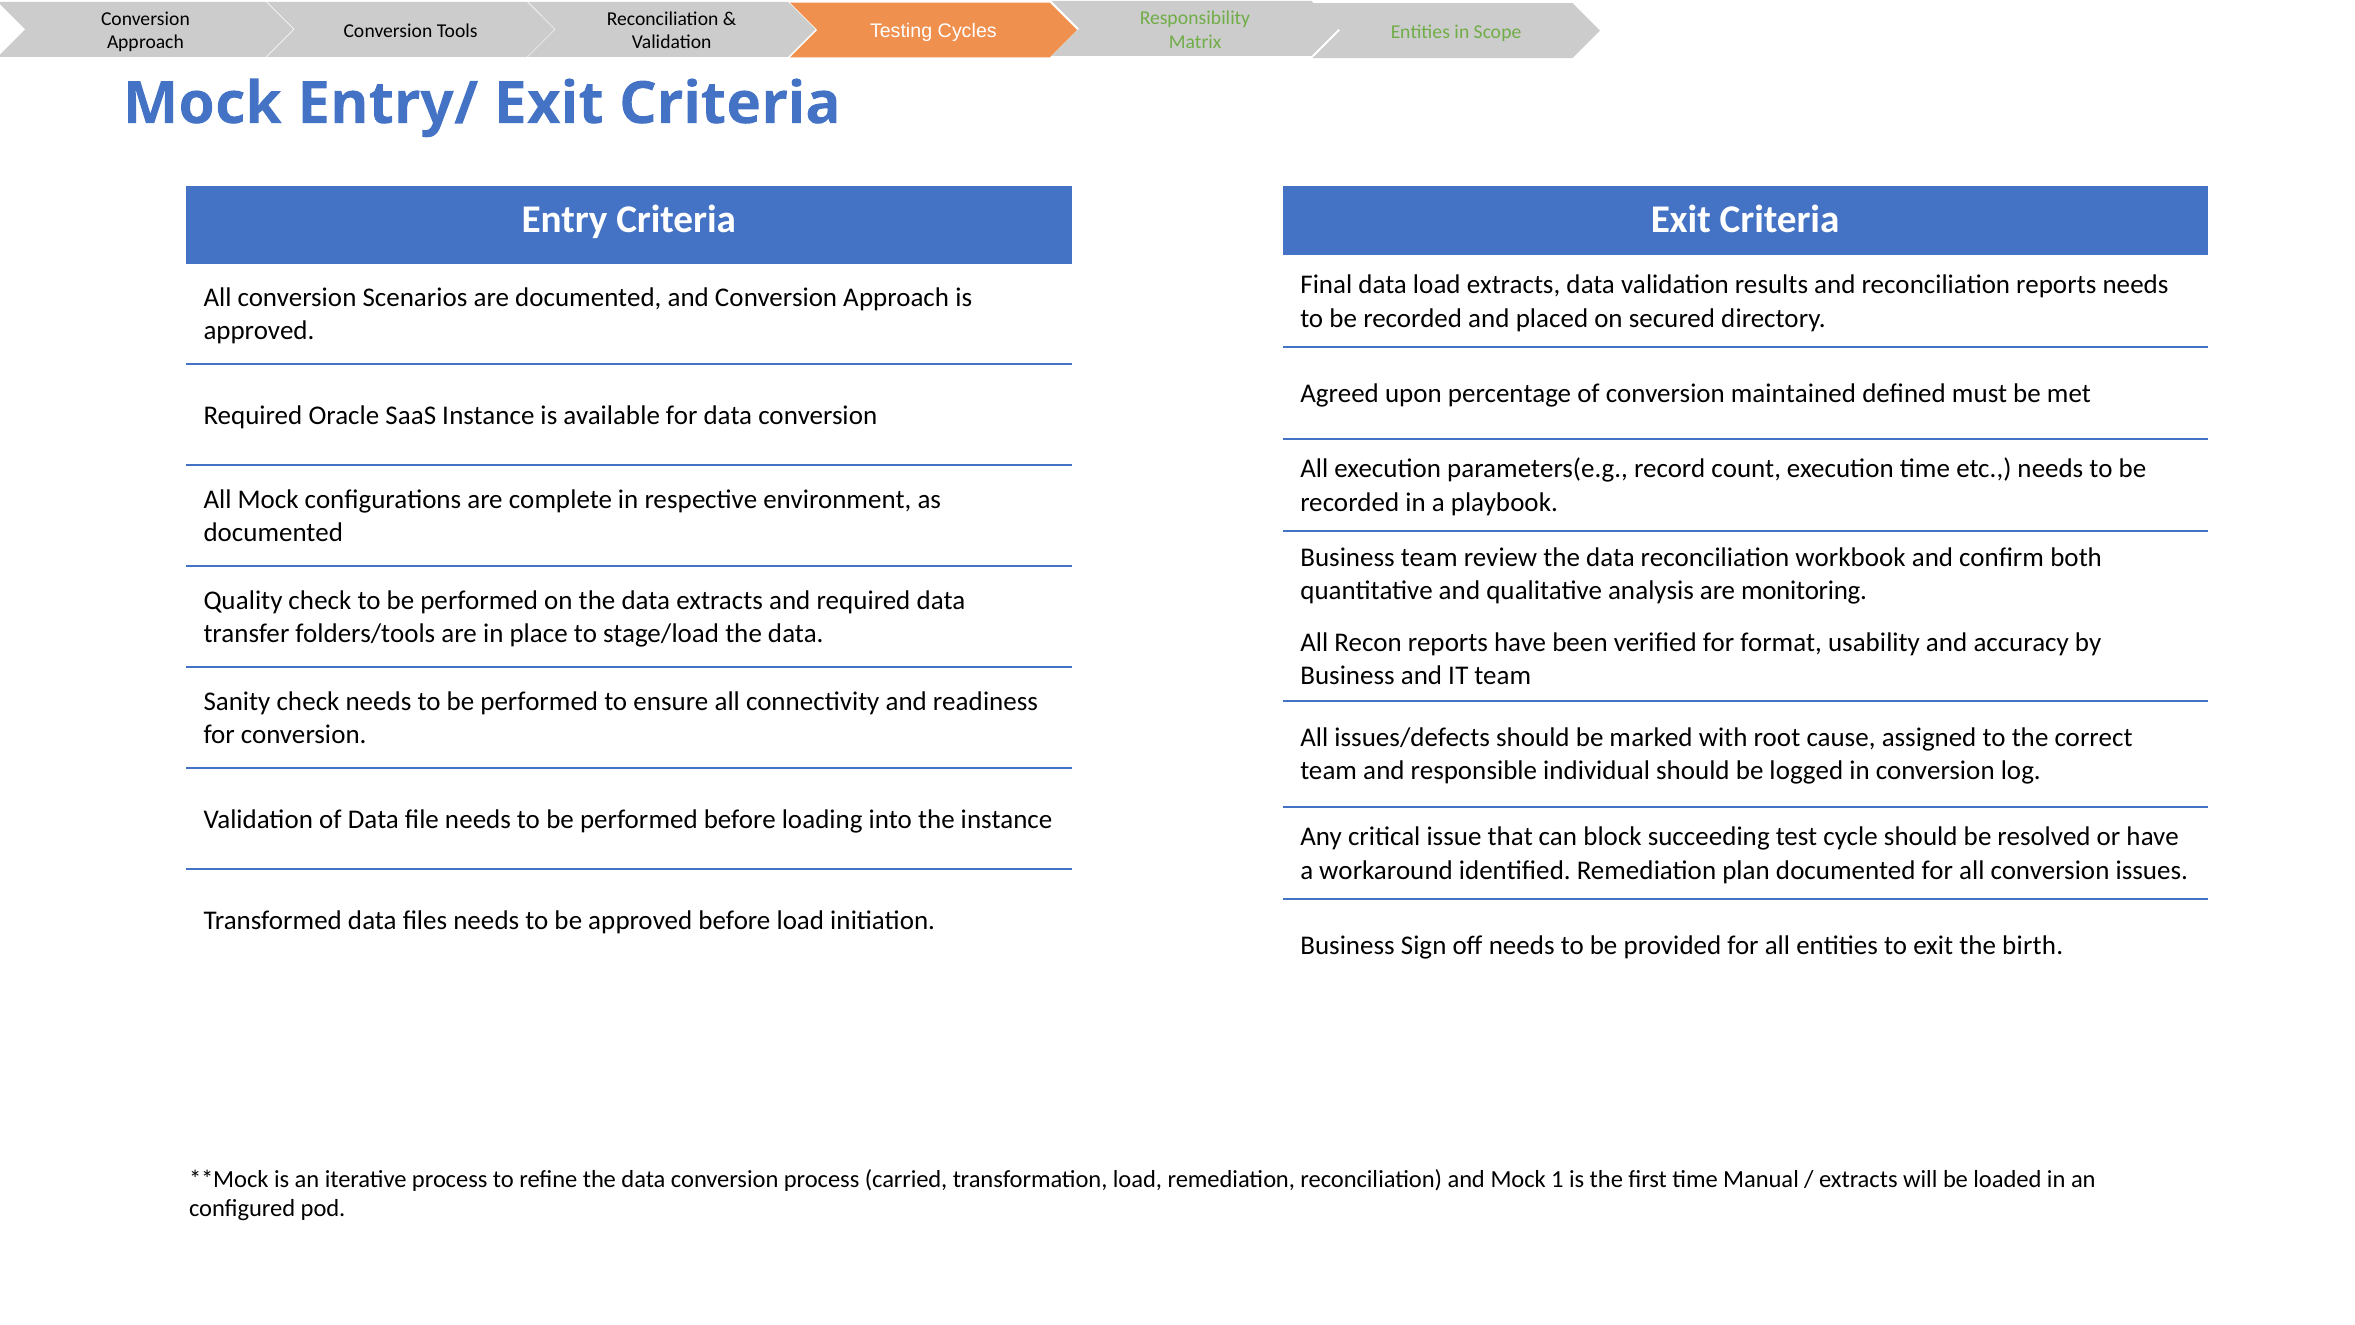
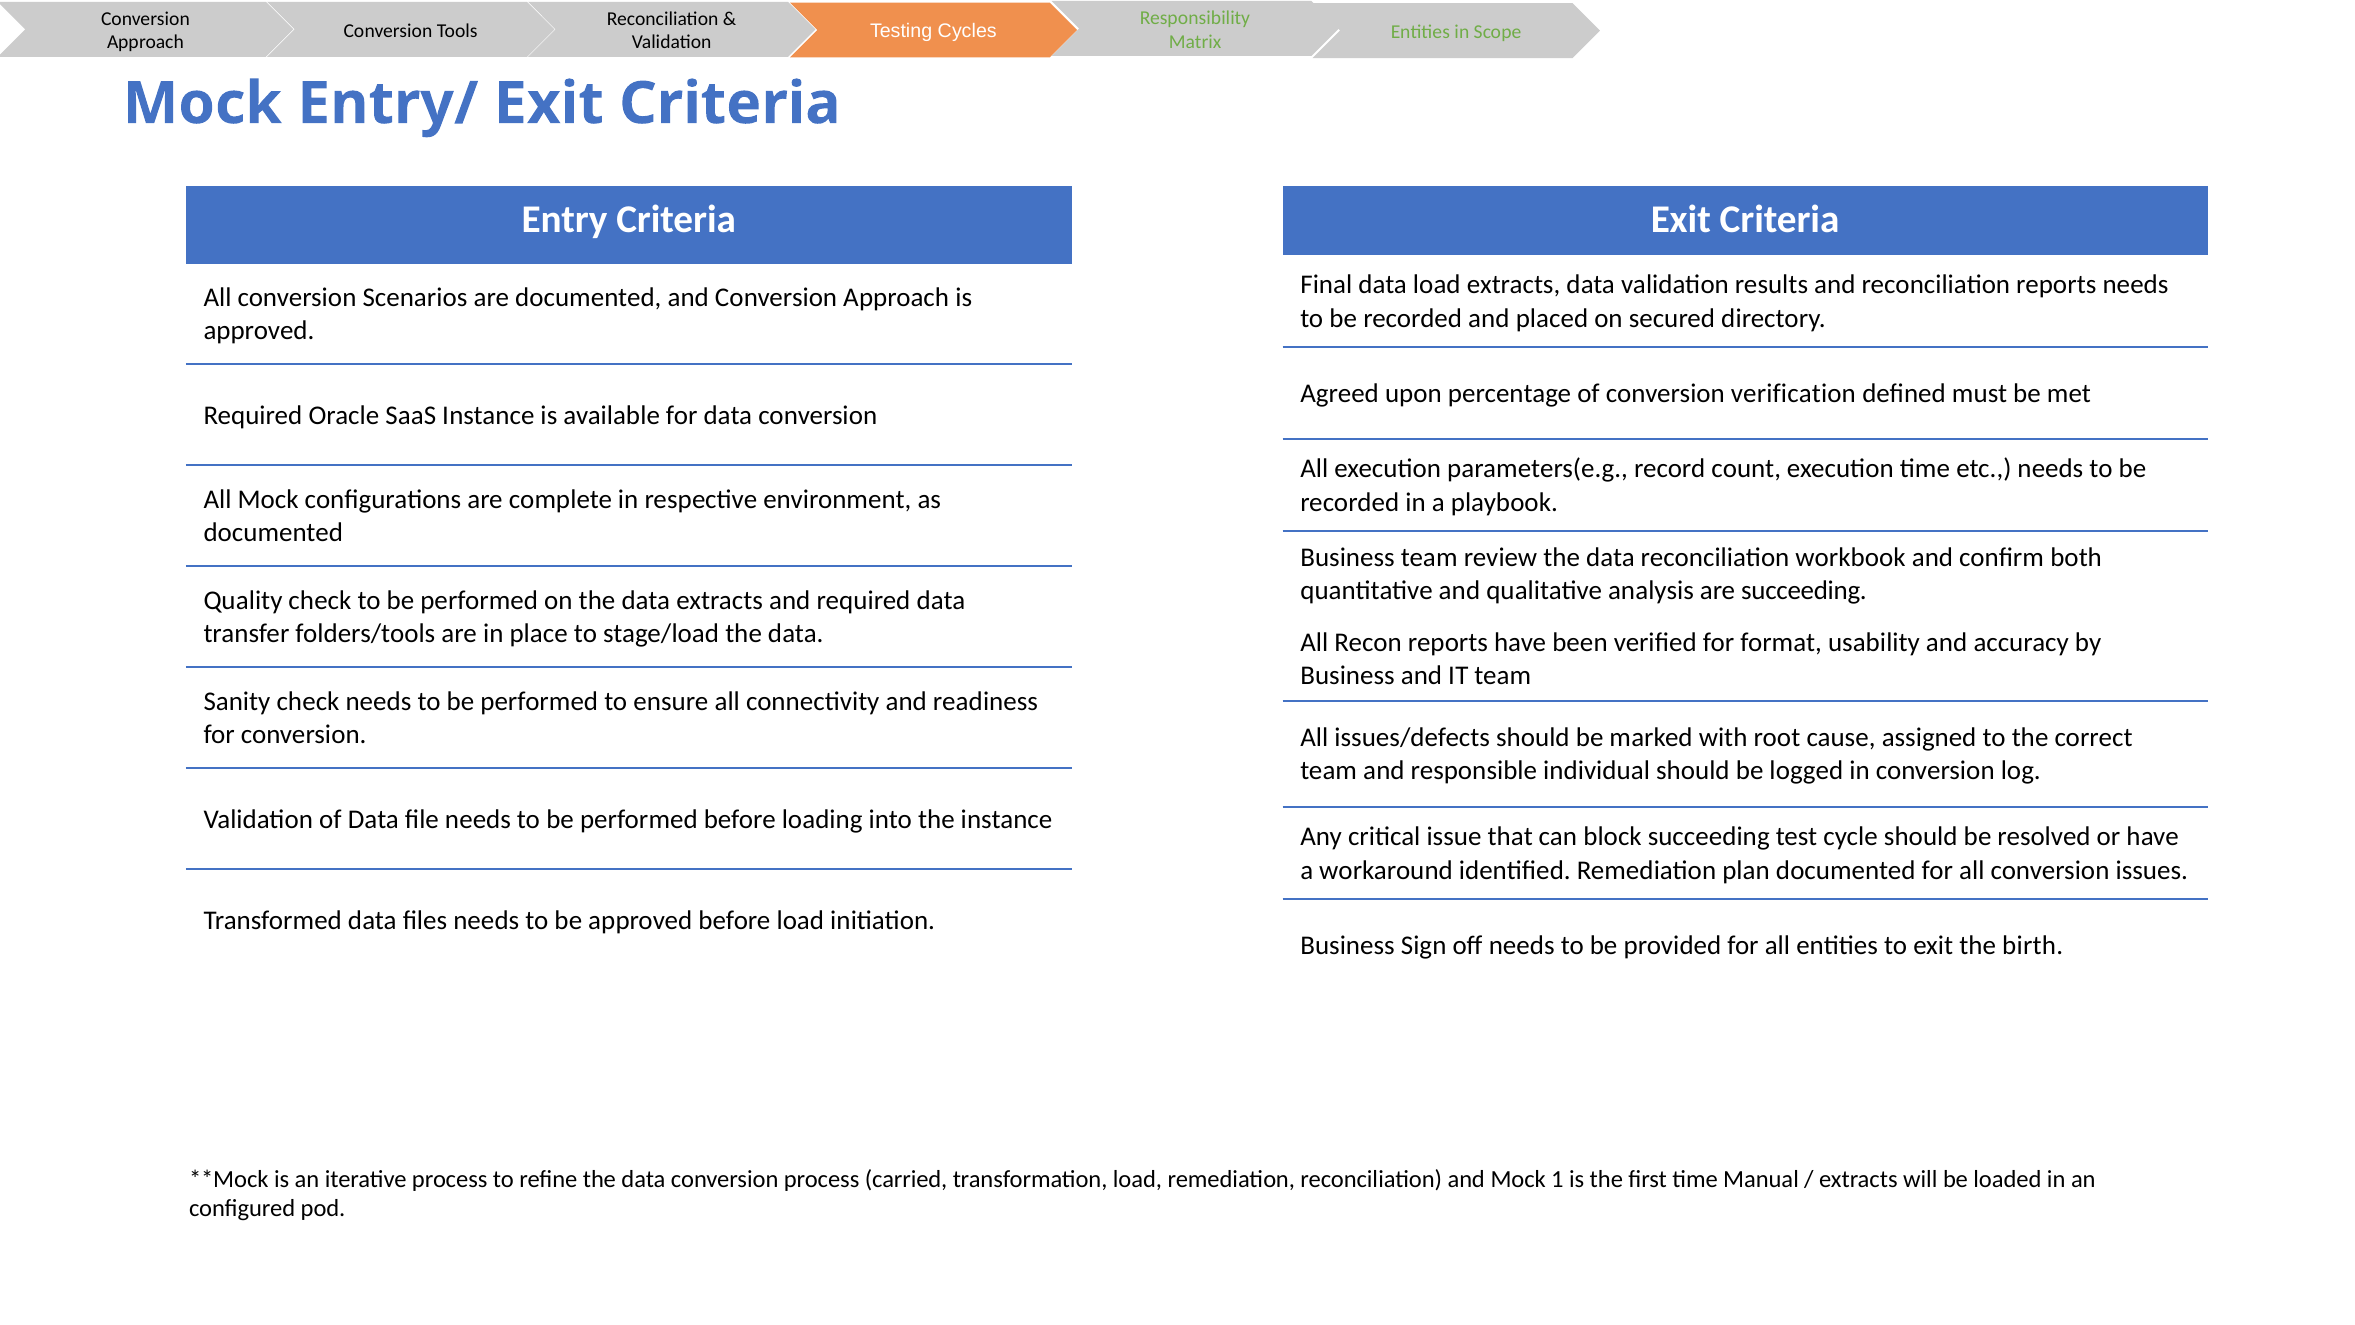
maintained: maintained -> verification
are monitoring: monitoring -> succeeding
